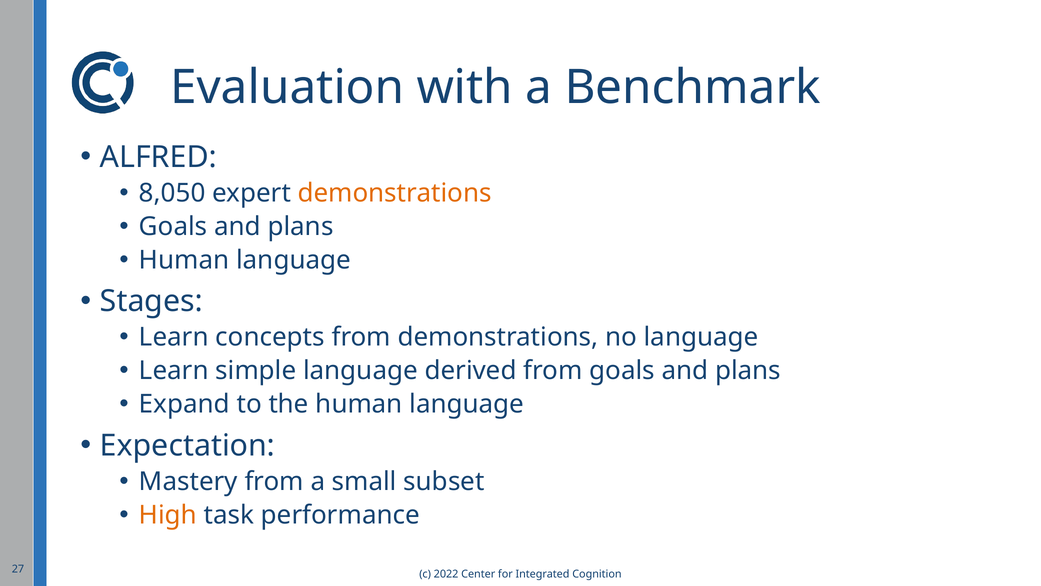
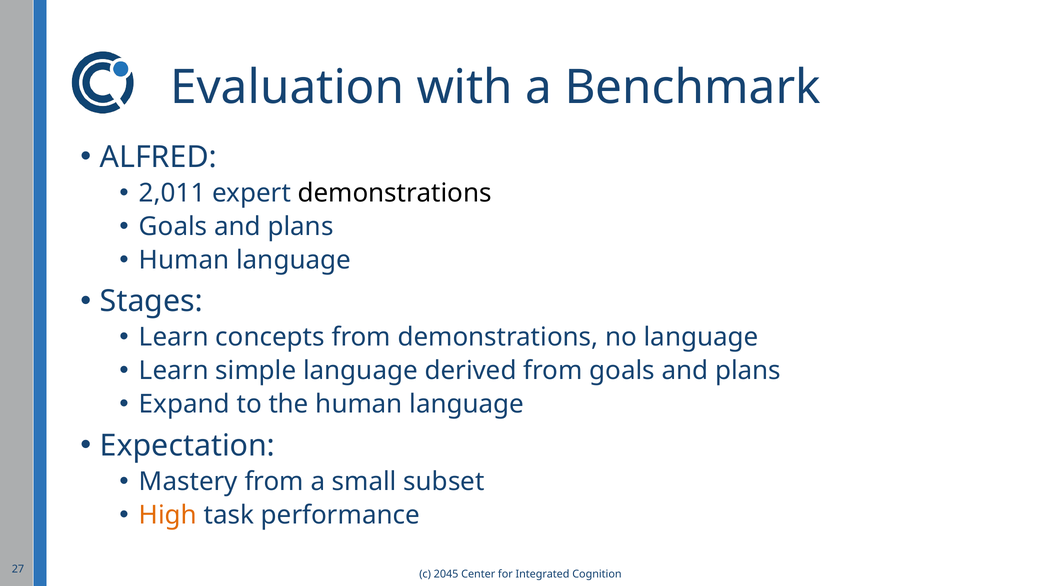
8,050: 8,050 -> 2,011
demonstrations at (395, 193) colour: orange -> black
2022: 2022 -> 2045
